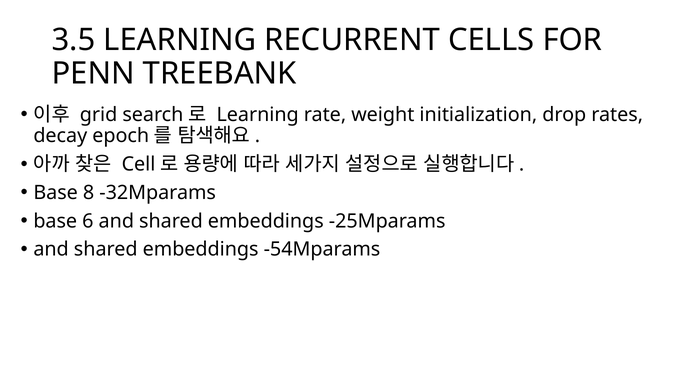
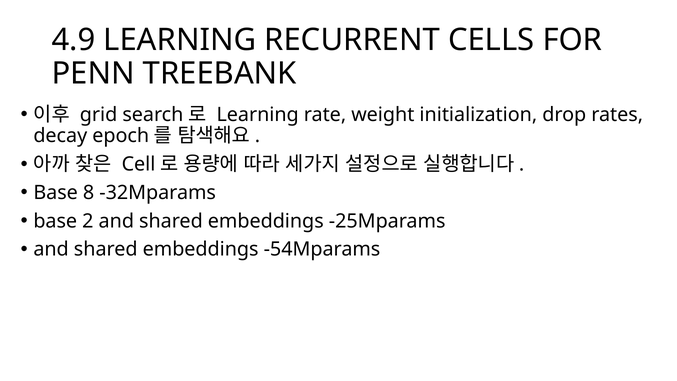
3.5: 3.5 -> 4.9
6: 6 -> 2
